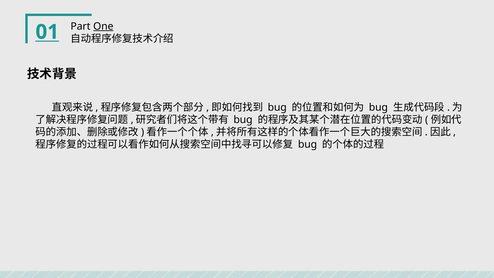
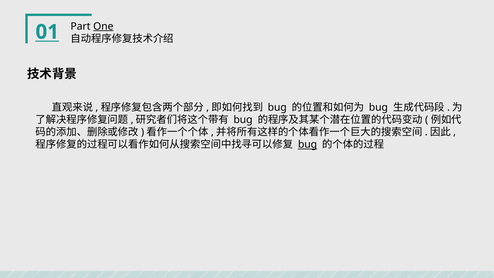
bug at (308, 144) underline: none -> present
